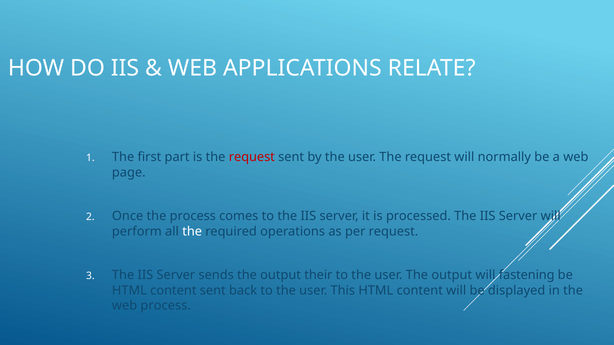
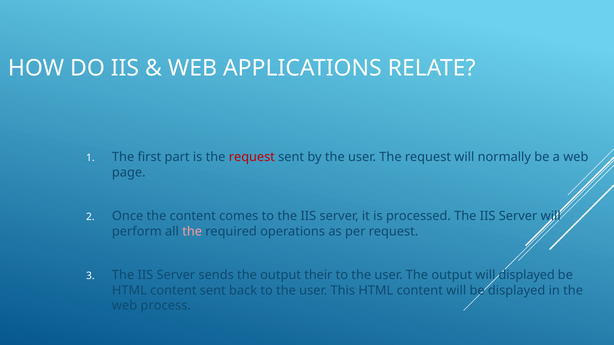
the process: process -> content
the at (192, 232) colour: white -> pink
will fastening: fastening -> displayed
